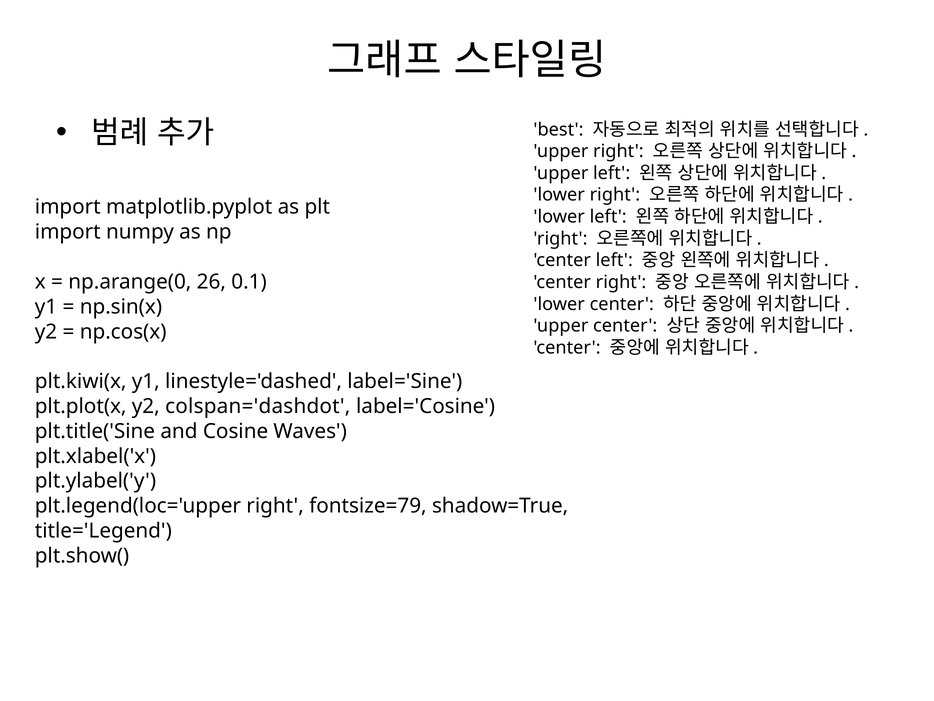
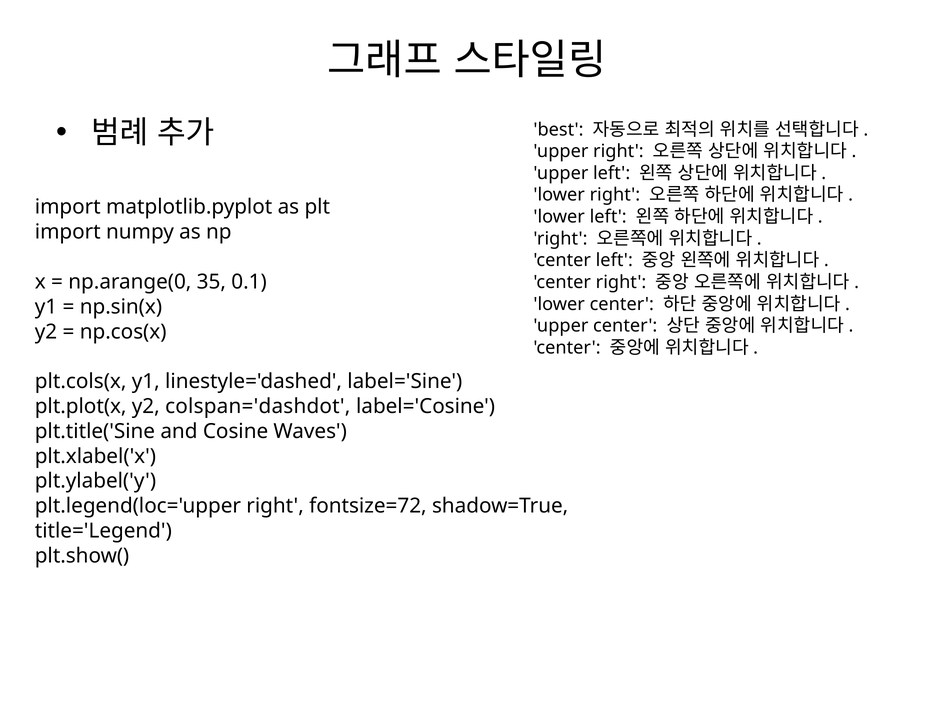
26: 26 -> 35
plt.kiwi(x: plt.kiwi(x -> plt.cols(x
fontsize=79: fontsize=79 -> fontsize=72
